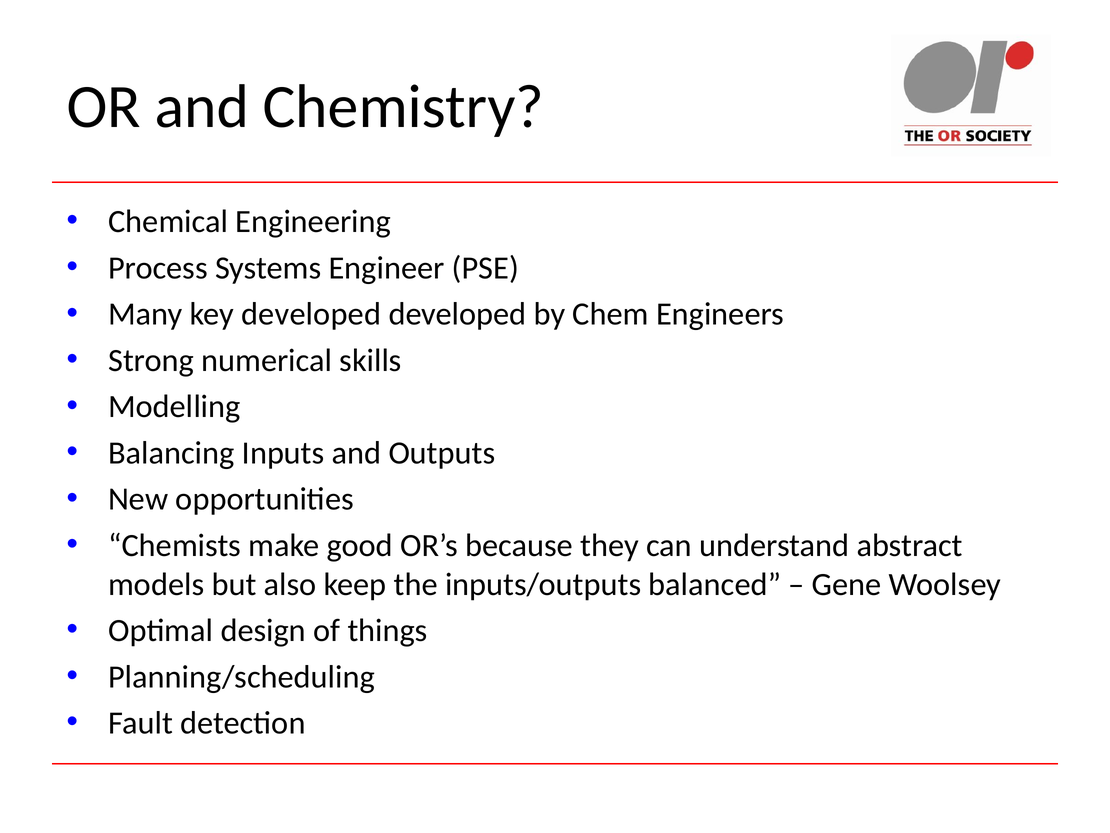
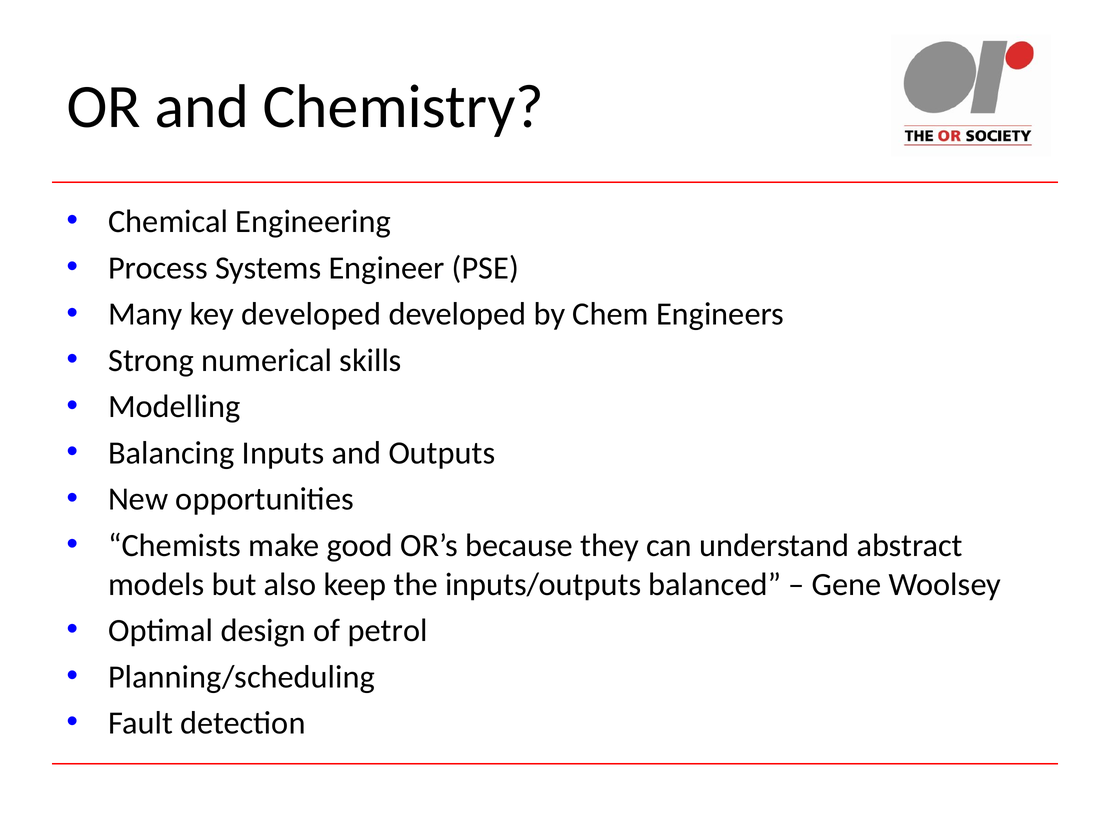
things: things -> petrol
